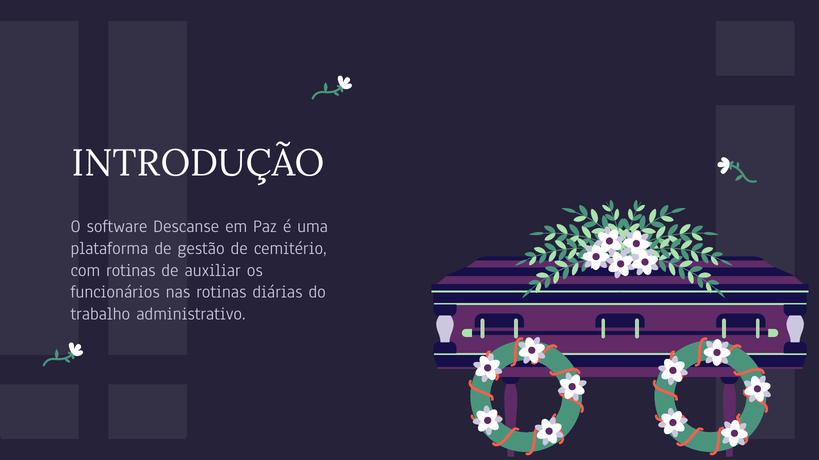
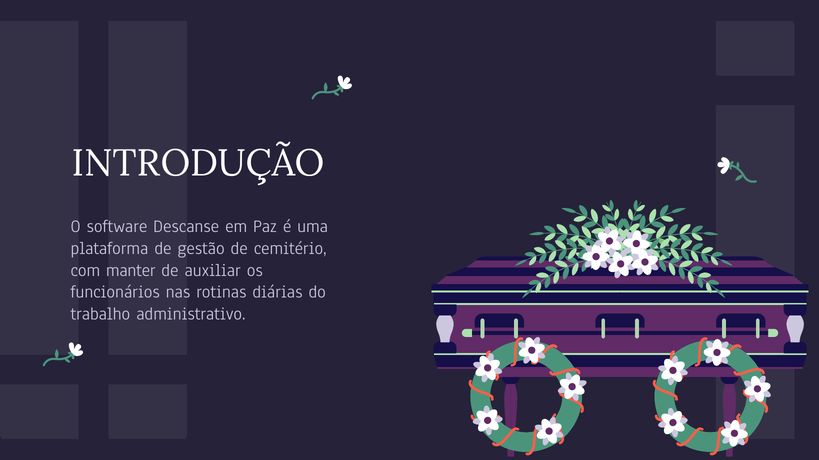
com rotinas: rotinas -> manter
